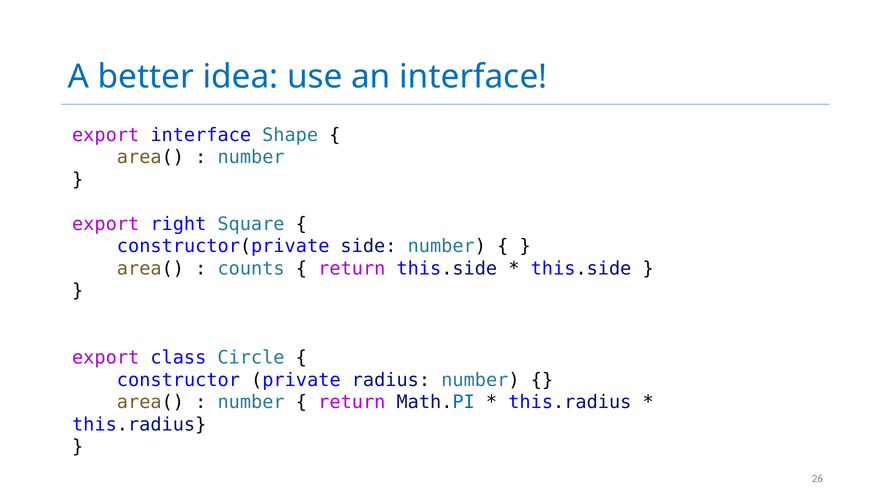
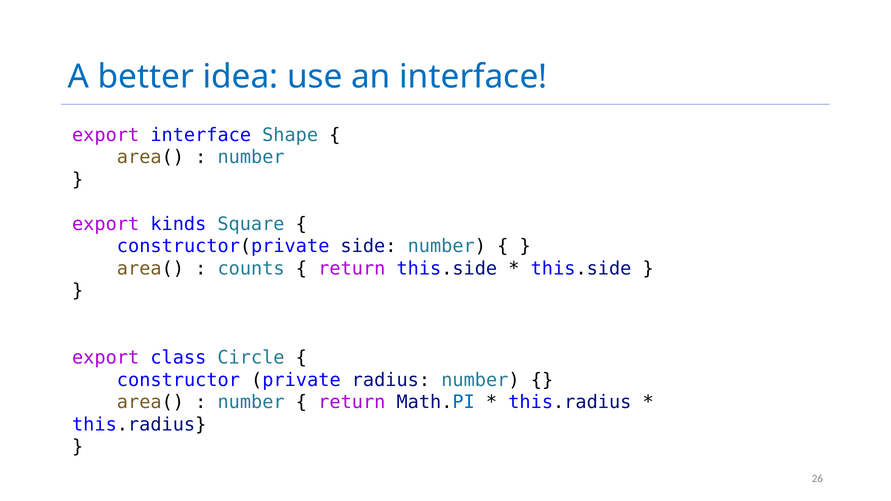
right: right -> kinds
